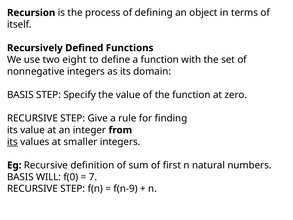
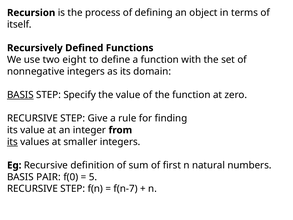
BASIS at (20, 95) underline: none -> present
WILL: WILL -> PAIR
7: 7 -> 5
f(n-9: f(n-9 -> f(n-7
